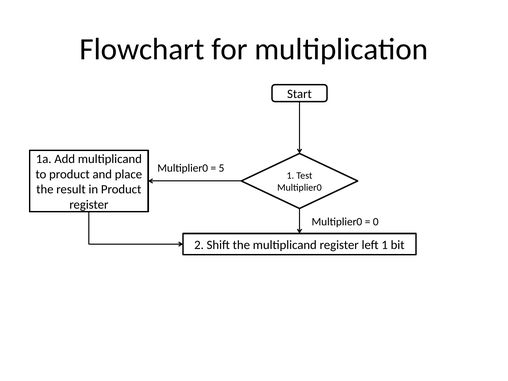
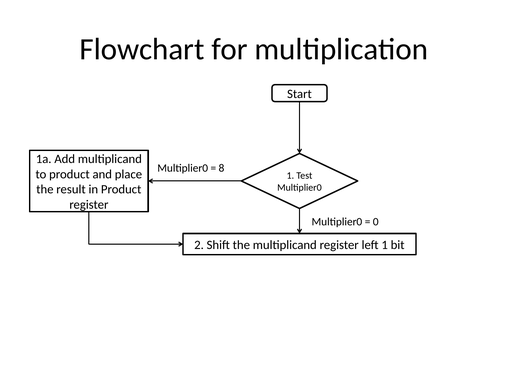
5: 5 -> 8
